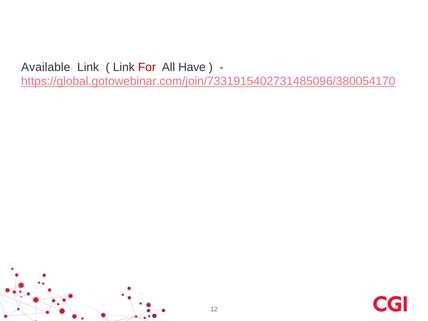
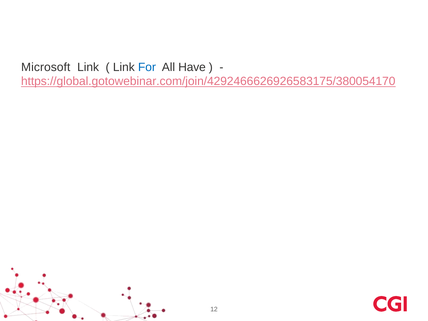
Available: Available -> Microsoft
For colour: red -> blue
https://global.gotowebinar.com/join/7331915402731485096/380054170: https://global.gotowebinar.com/join/7331915402731485096/380054170 -> https://global.gotowebinar.com/join/4292466626926583175/380054170
